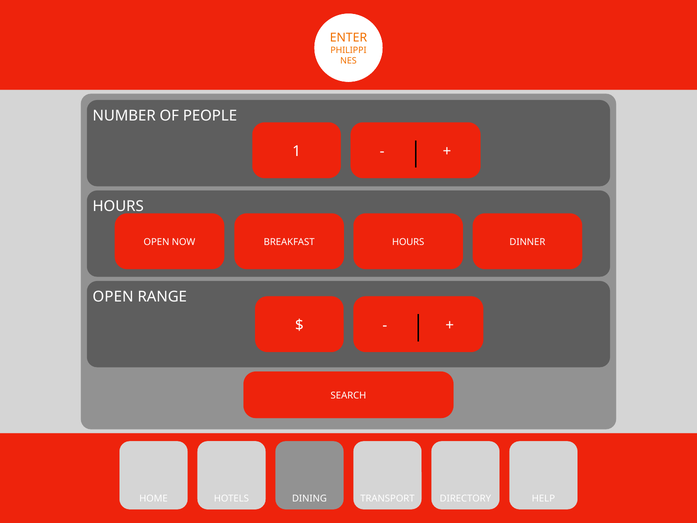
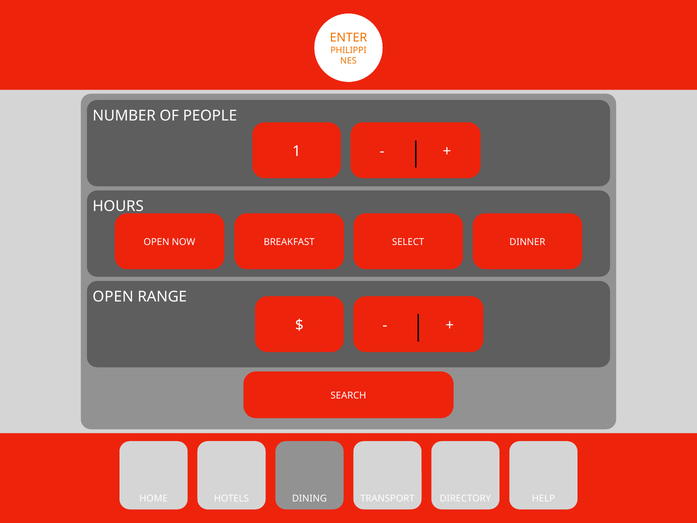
BREAKFAST HOURS: HOURS -> SELECT
